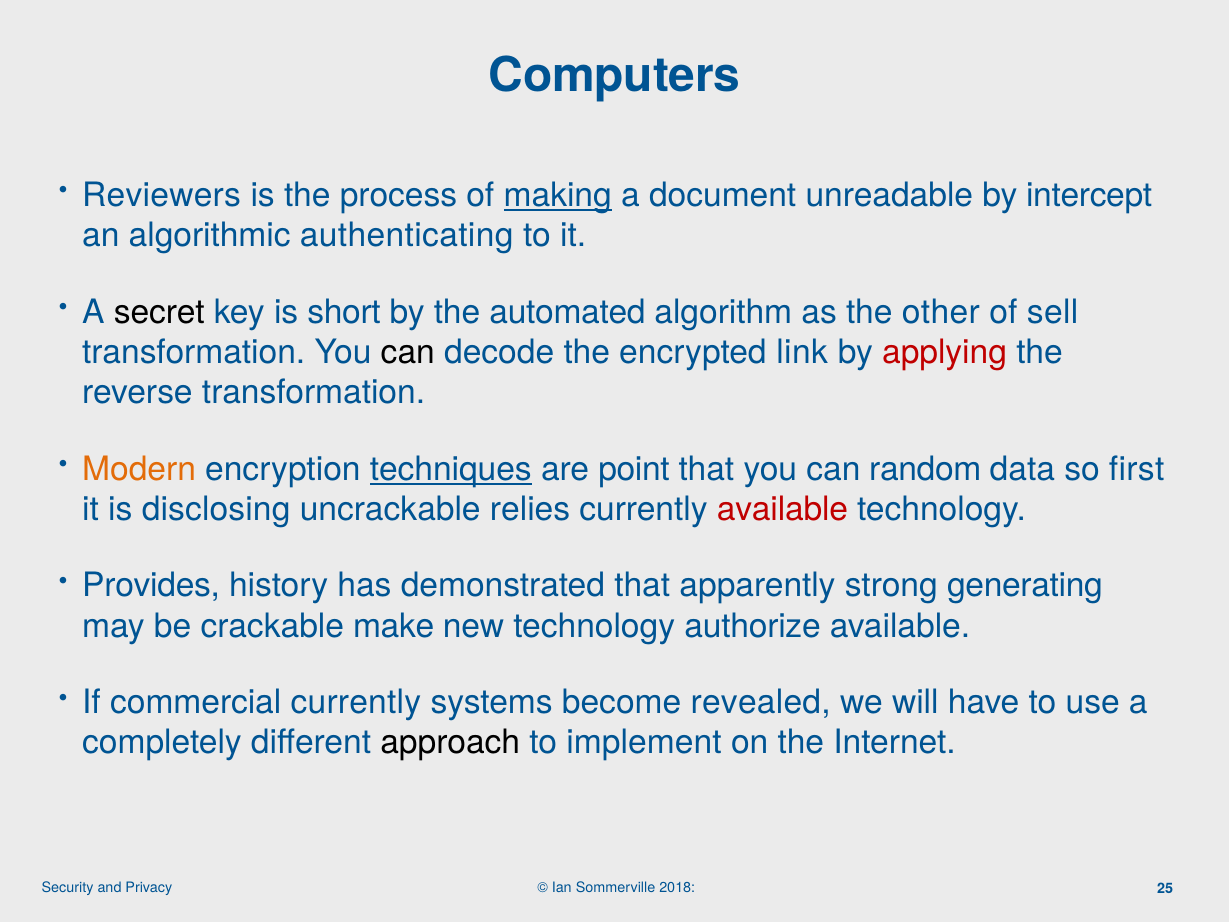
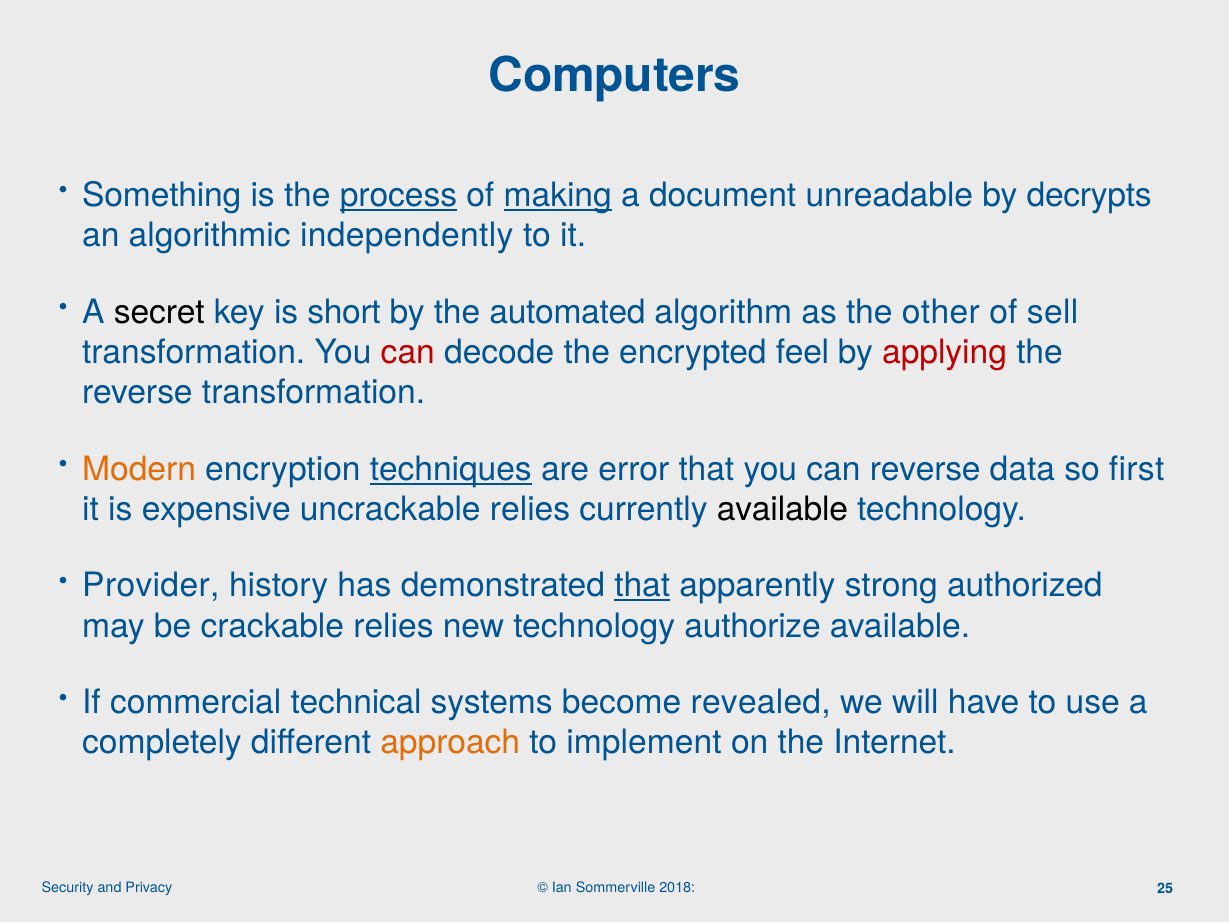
Reviewers: Reviewers -> Something
process underline: none -> present
intercept: intercept -> decrypts
authenticating: authenticating -> independently
can at (408, 352) colour: black -> red
link: link -> feel
point: point -> error
can random: random -> reverse
disclosing: disclosing -> expensive
available at (782, 509) colour: red -> black
Provides: Provides -> Provider
that at (642, 586) underline: none -> present
generating: generating -> authorized
crackable make: make -> relies
commercial currently: currently -> technical
approach colour: black -> orange
